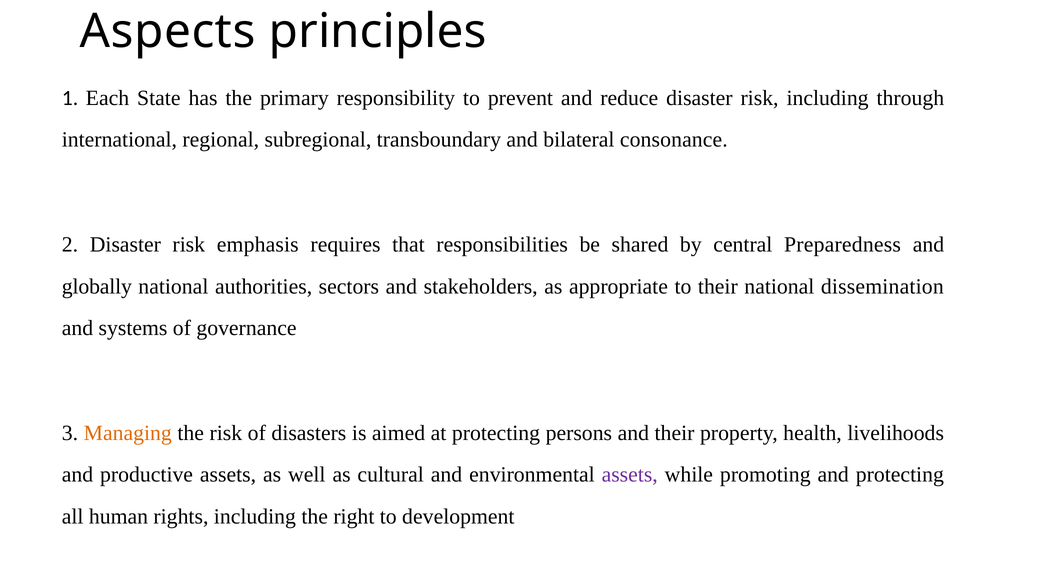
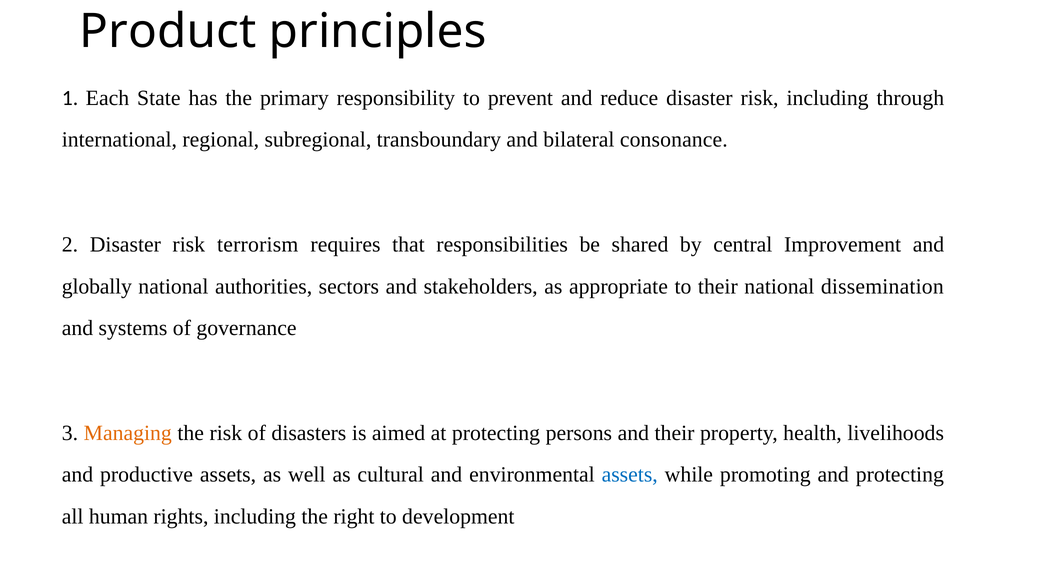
Aspects: Aspects -> Product
emphasis: emphasis -> terrorism
Preparedness: Preparedness -> Improvement
assets at (630, 475) colour: purple -> blue
